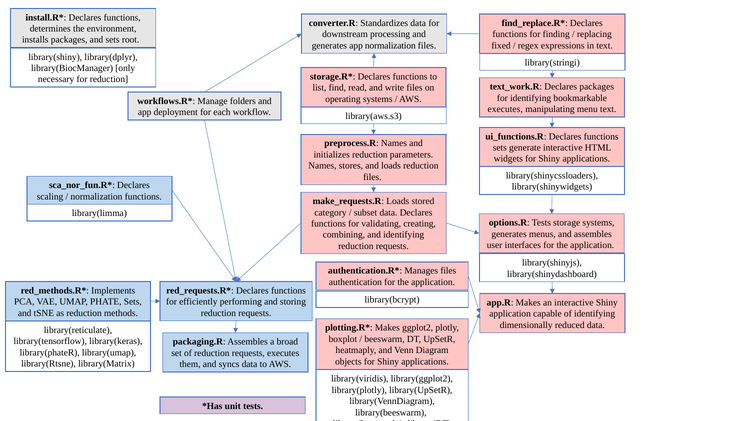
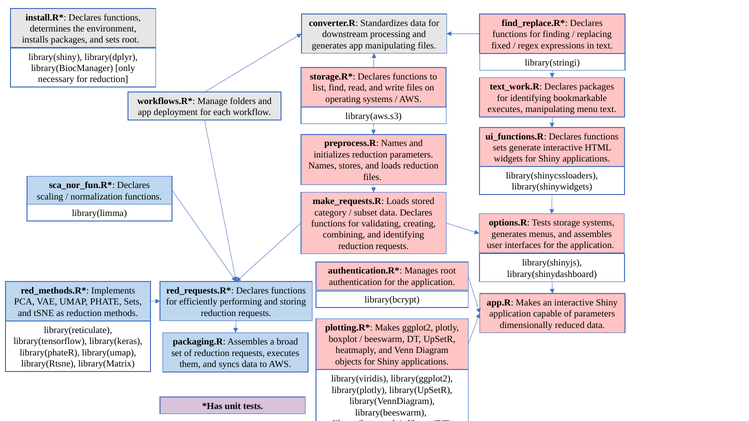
app normalization: normalization -> manipulating
Manages files: files -> root
of identifying: identifying -> parameters
